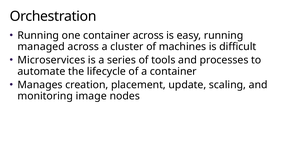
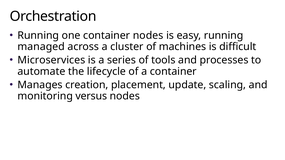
container across: across -> nodes
image: image -> versus
